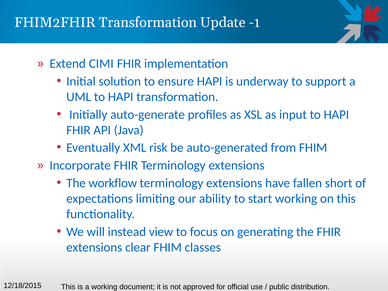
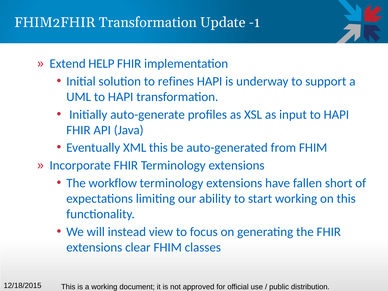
CIMI: CIMI -> HELP
ensure: ensure -> refines
XML risk: risk -> this
